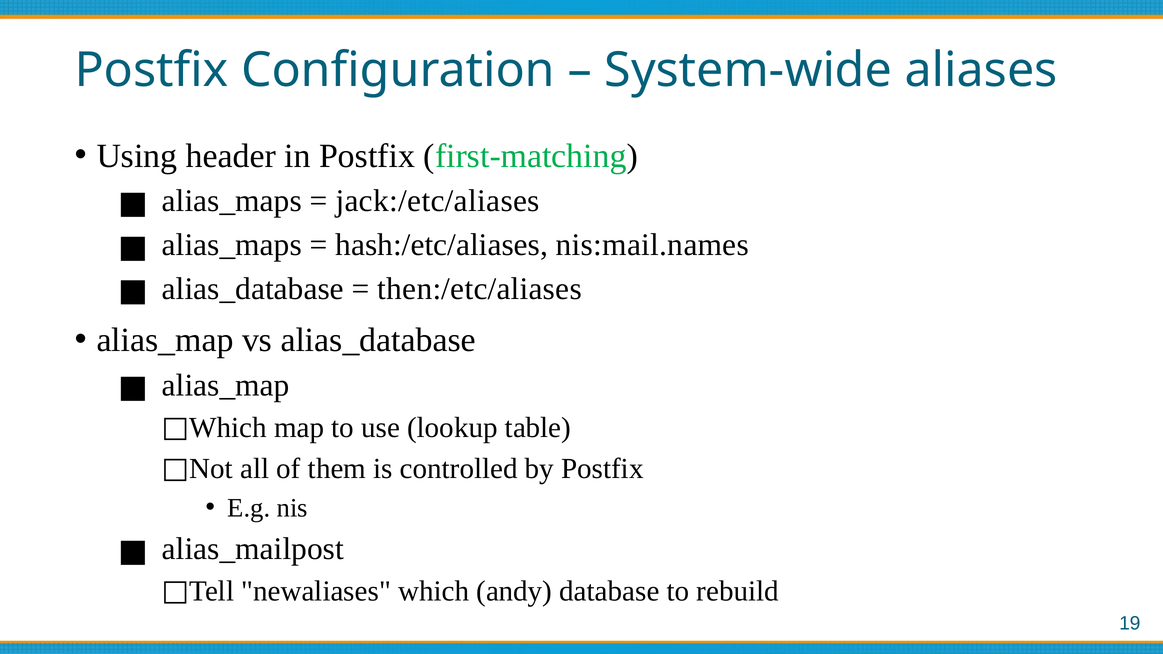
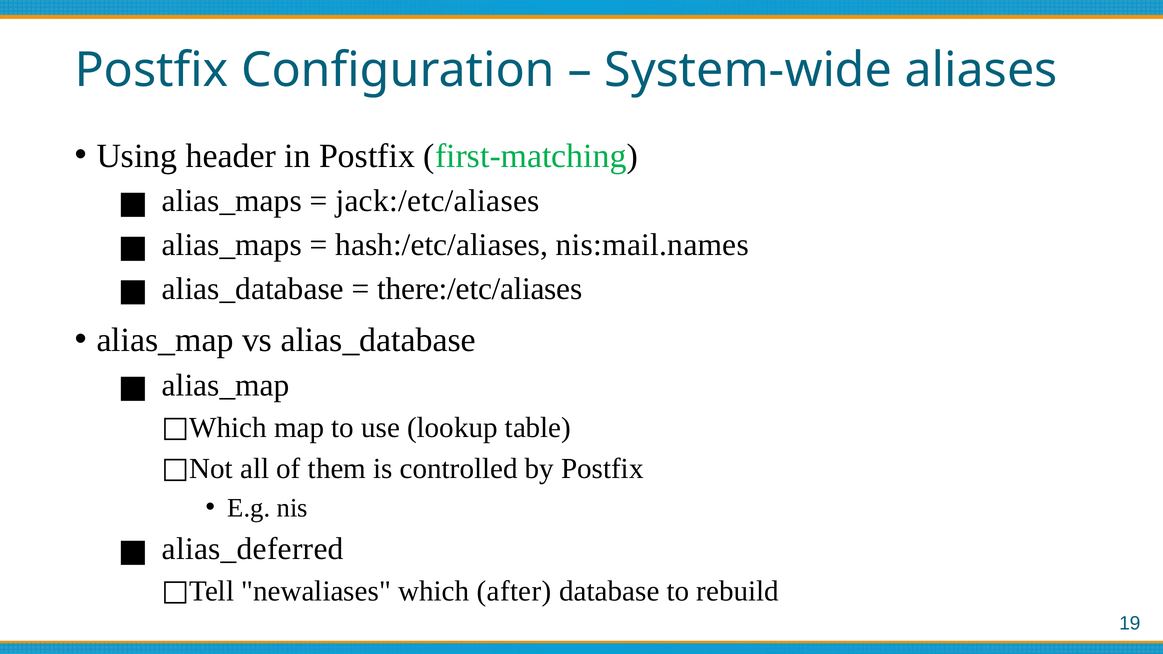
then:/etc/aliases: then:/etc/aliases -> there:/etc/aliases
alias_mailpost: alias_mailpost -> alias_deferred
andy: andy -> after
